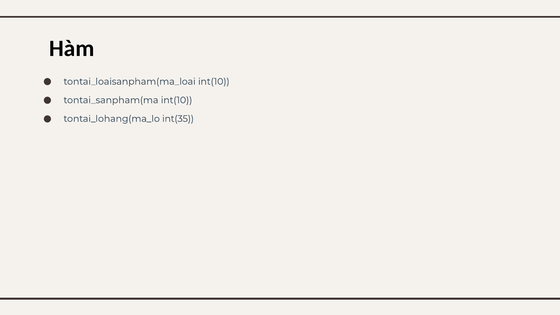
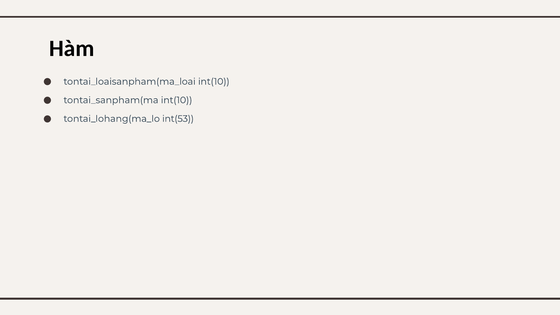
int(35: int(35 -> int(53
